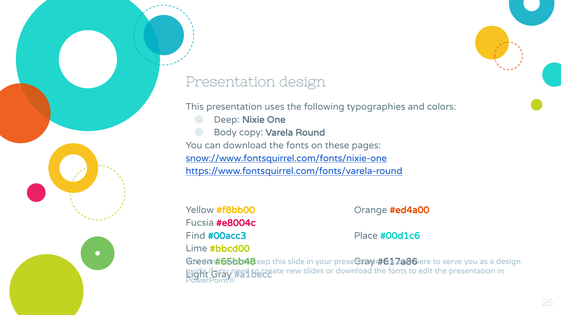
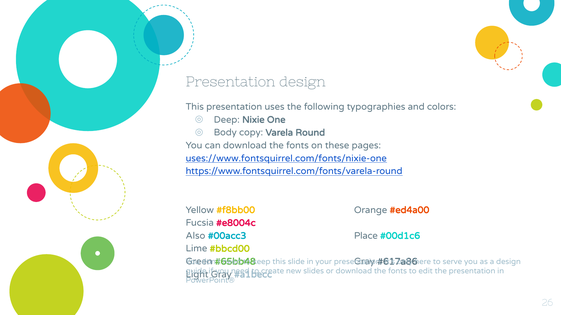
snow://www.fontsquirrel.com/fonts/nixie-one: snow://www.fontsquirrel.com/fonts/nixie-one -> uses://www.fontsquirrel.com/fonts/nixie-one
Find: Find -> Also
